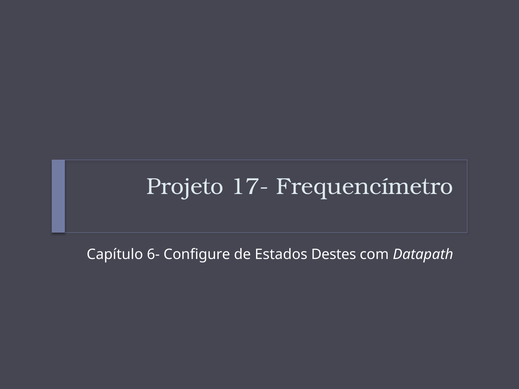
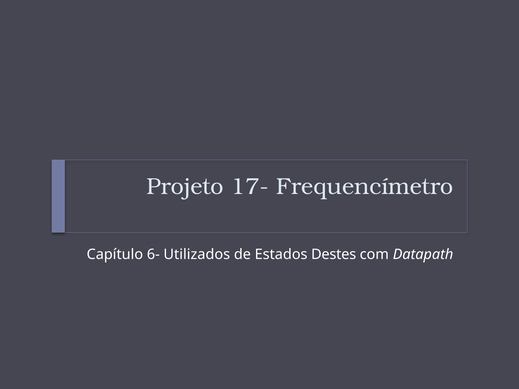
Configure: Configure -> Utilizados
